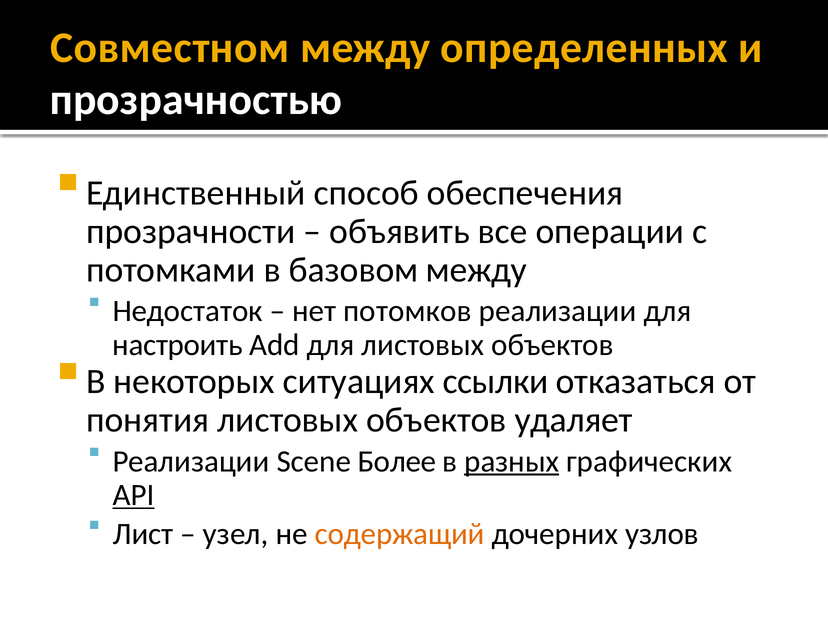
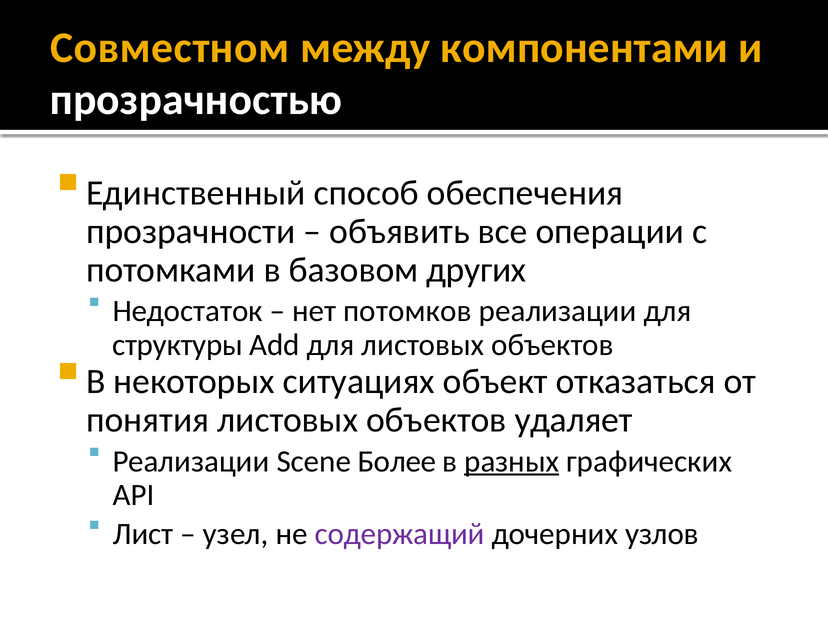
определенных: определенных -> компонентами
базовом между: между -> других
настроить: настроить -> структуры
ссылки: ссылки -> объект
API underline: present -> none
содержащий colour: orange -> purple
